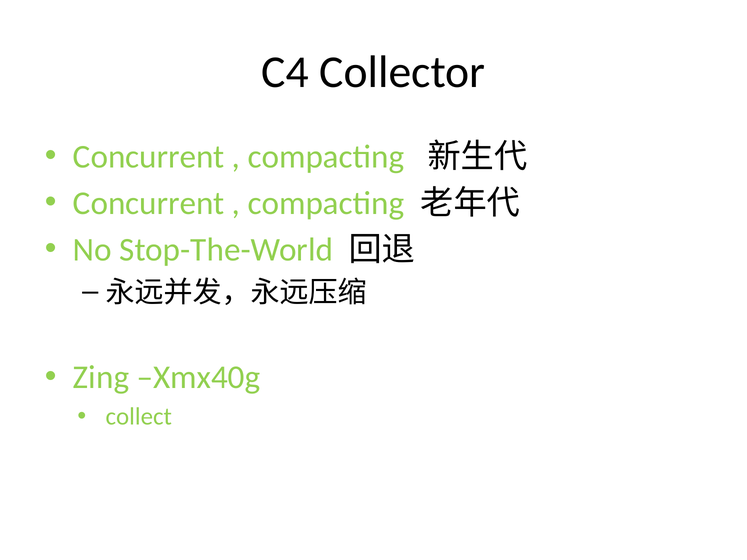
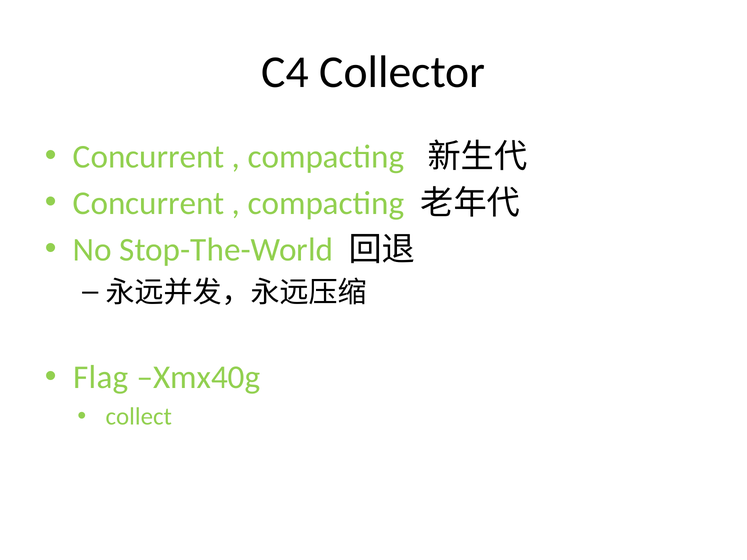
Zing: Zing -> Flag
